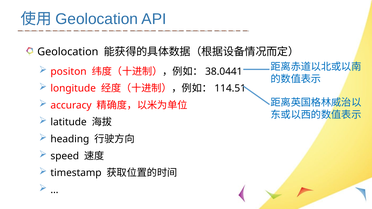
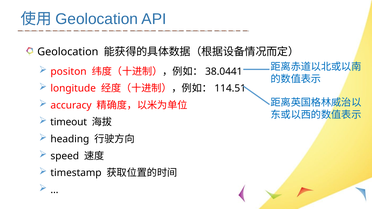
latitude: latitude -> timeout
